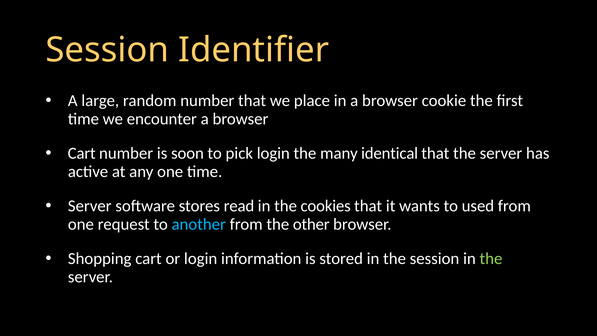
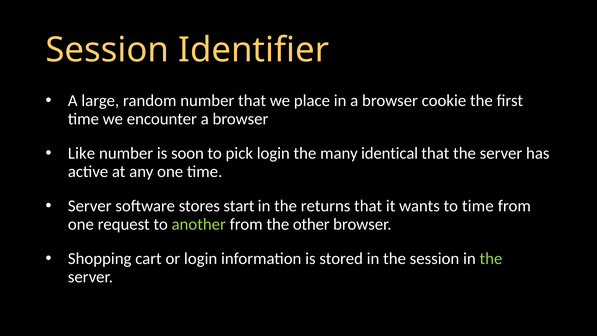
Cart at (82, 153): Cart -> Like
read: read -> start
cookies: cookies -> returns
to used: used -> time
another colour: light blue -> light green
